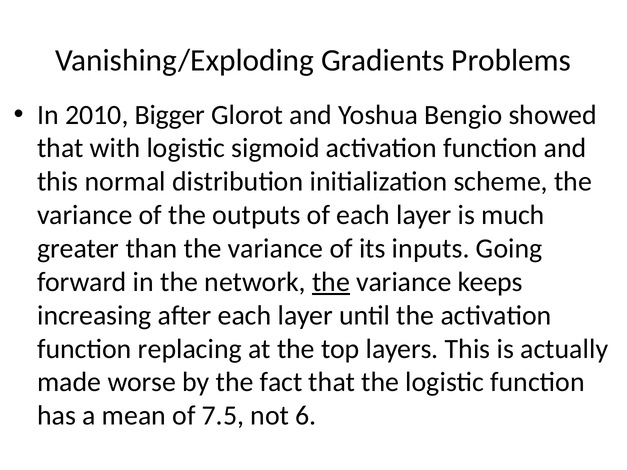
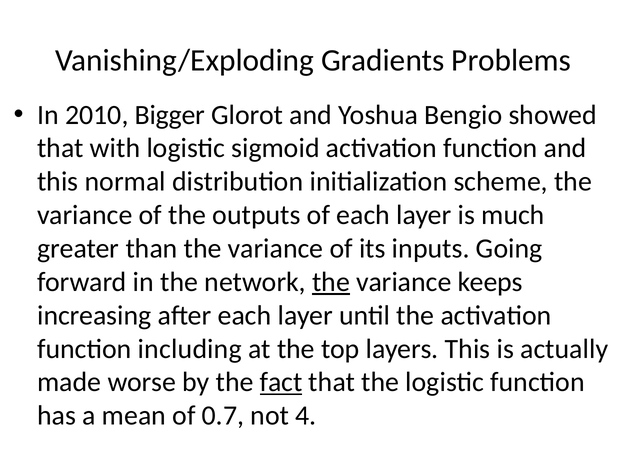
replacing: replacing -> including
fact underline: none -> present
7.5: 7.5 -> 0.7
6: 6 -> 4
